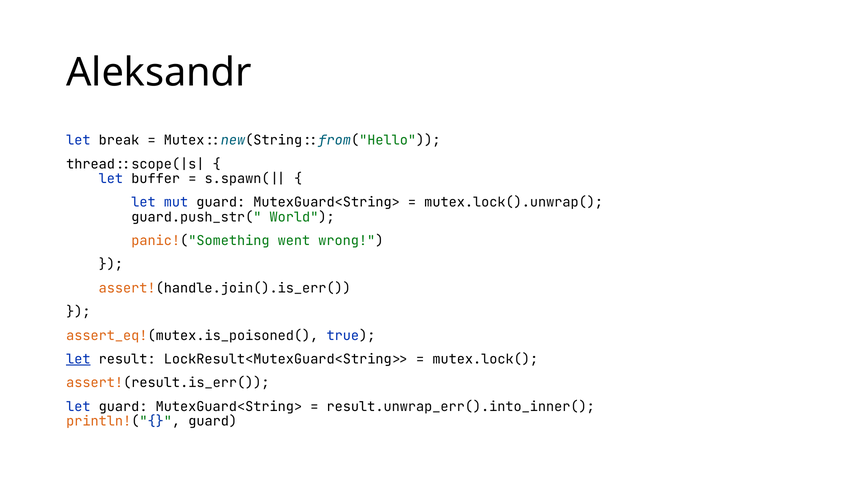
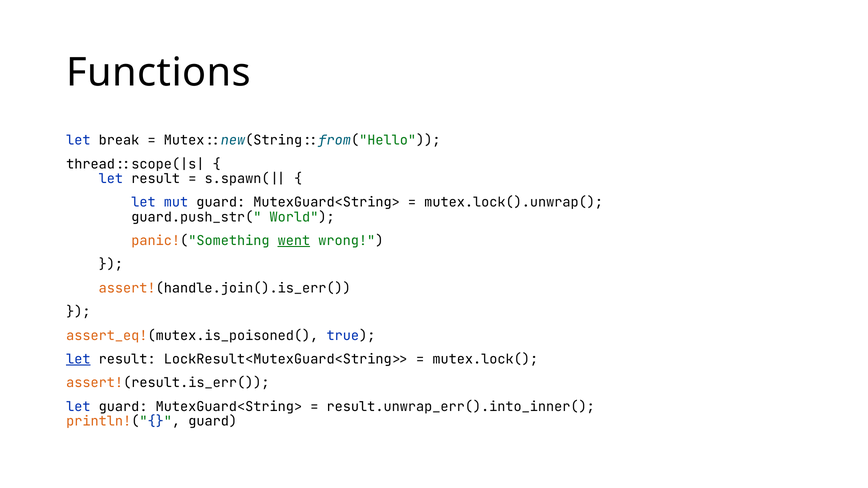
Aleksandr: Aleksandr -> Functions
buffer at (156, 179): buffer -> result
went underline: none -> present
